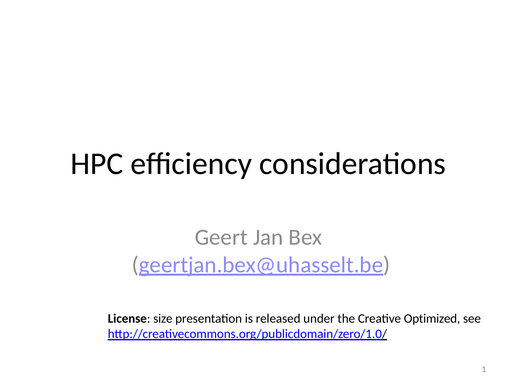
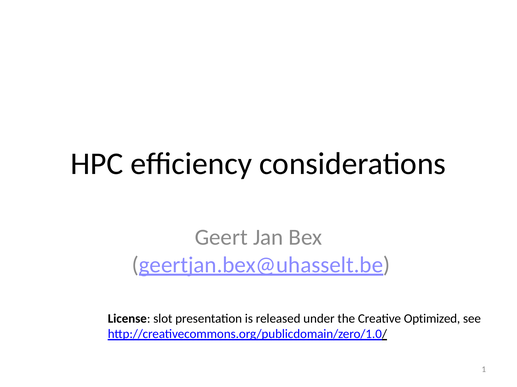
size: size -> slot
